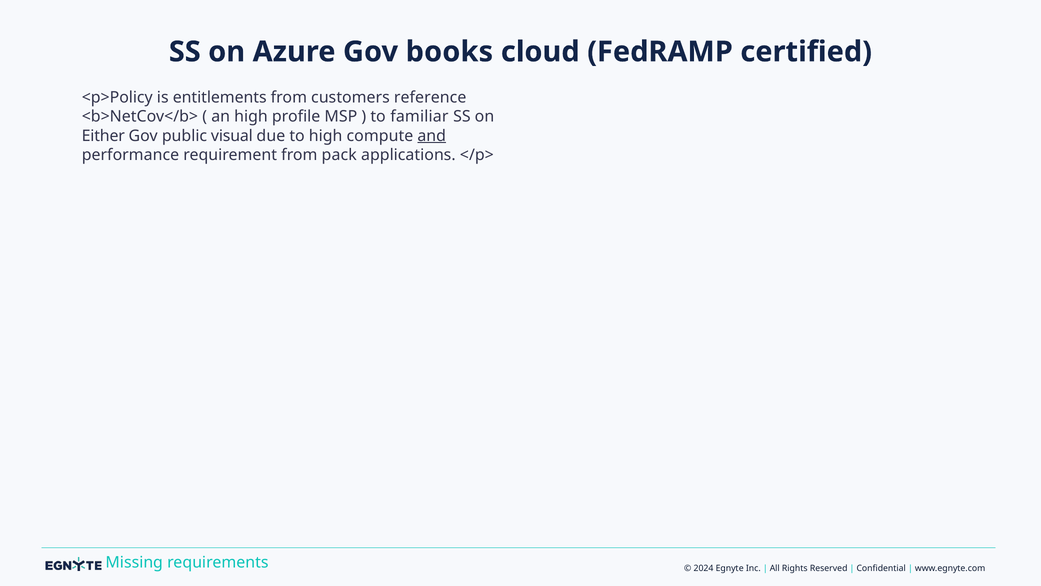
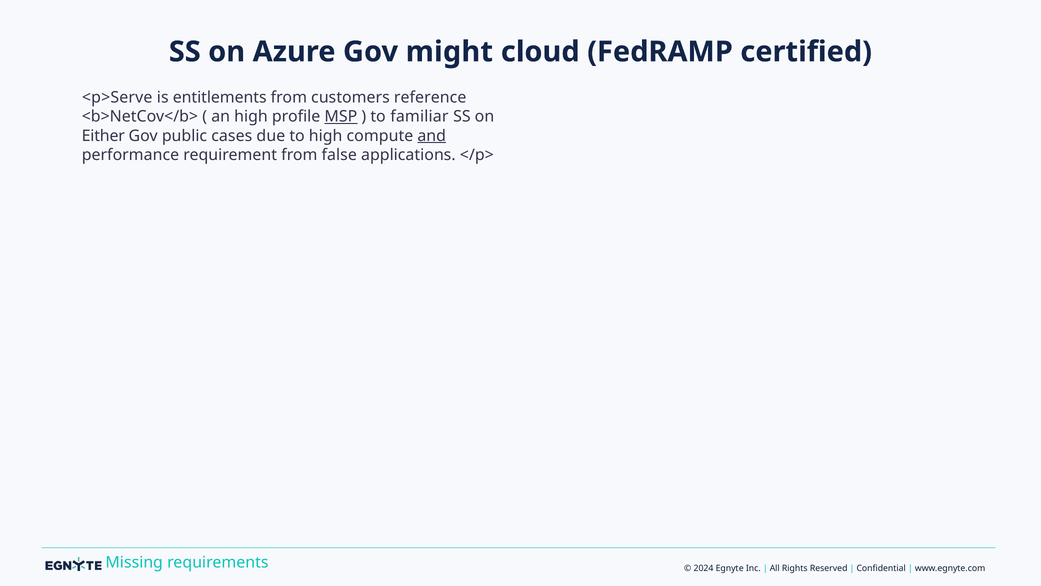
books: books -> might
<p>Policy: <p>Policy -> <p>Serve
MSP underline: none -> present
visual: visual -> cases
pack: pack -> false
